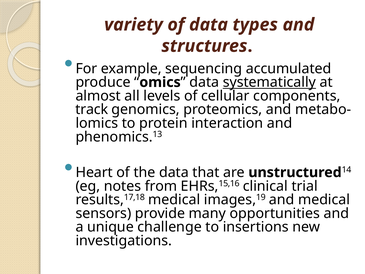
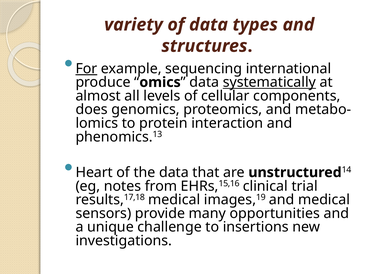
For underline: none -> present
accumulated: accumulated -> international
track: track -> does
